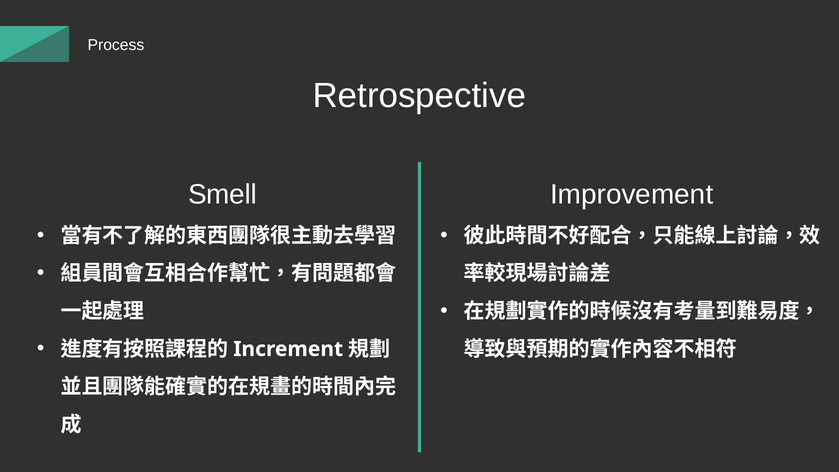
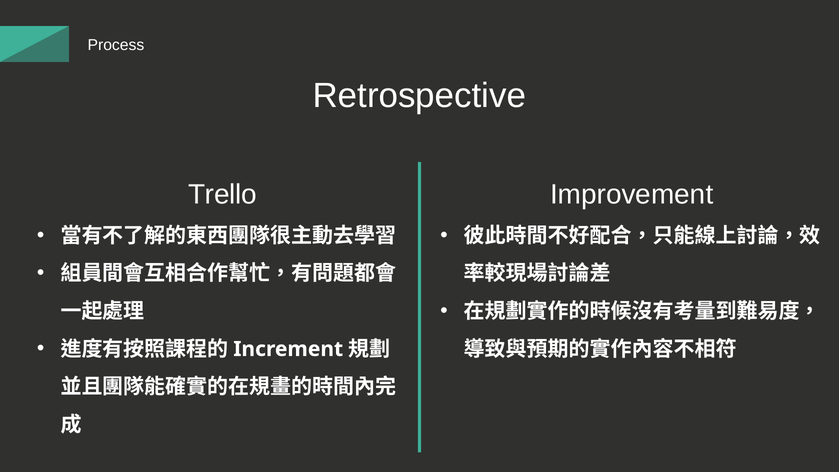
Smell: Smell -> Trello
